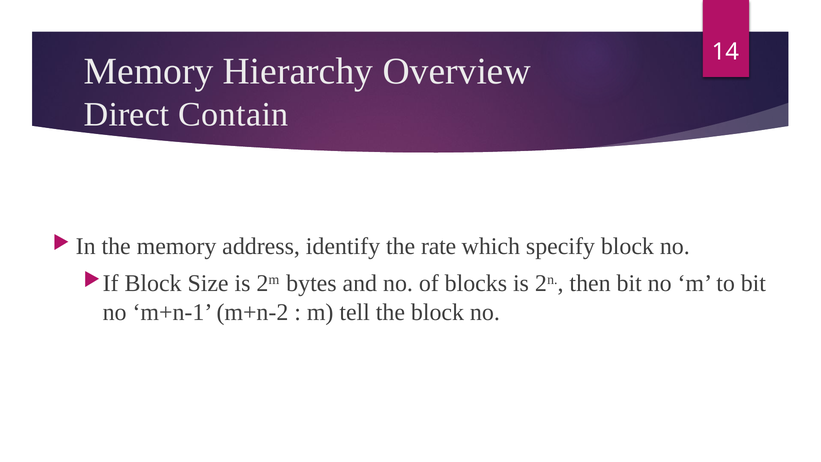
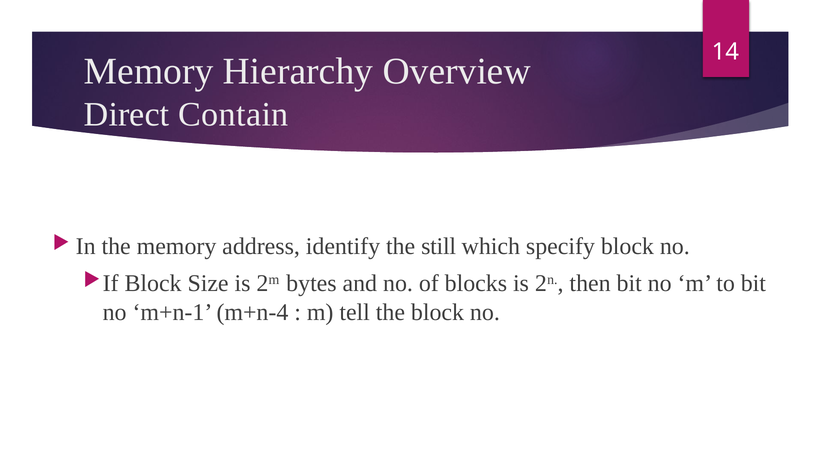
rate: rate -> still
m+n-2: m+n-2 -> m+n-4
